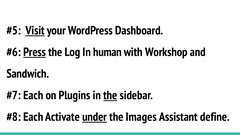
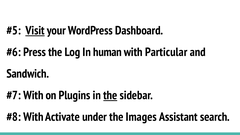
Press underline: present -> none
Workshop: Workshop -> Particular
Each at (33, 95): Each -> With
Each at (33, 117): Each -> With
under underline: present -> none
define: define -> search
